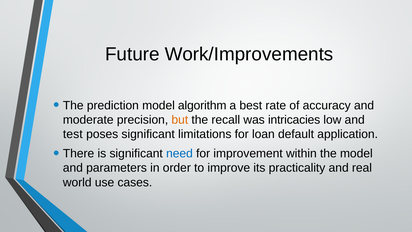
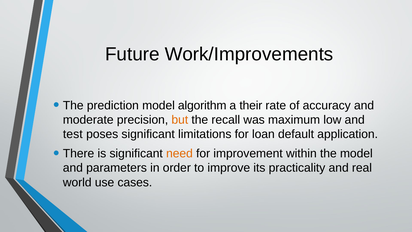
best: best -> their
intricacies: intricacies -> maximum
need colour: blue -> orange
